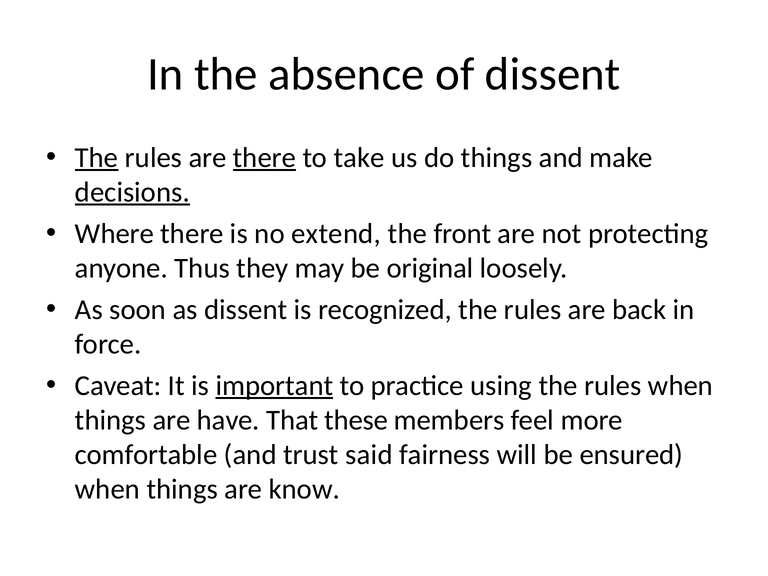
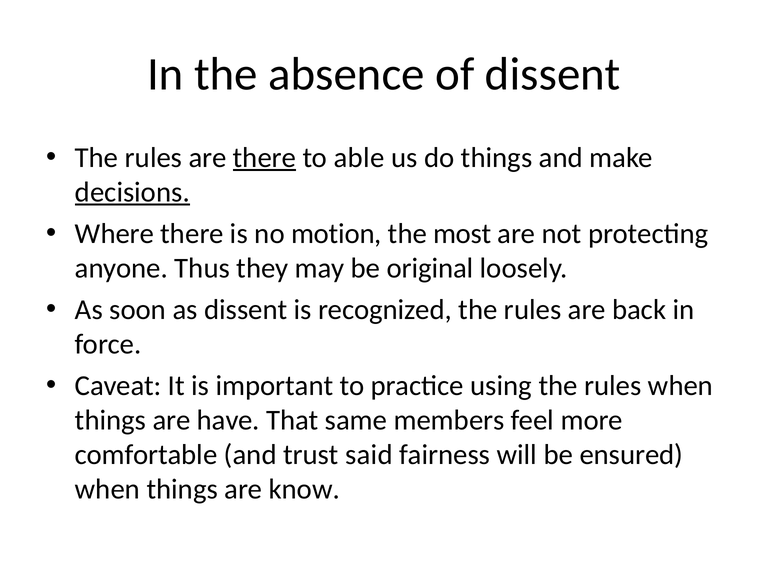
The at (97, 158) underline: present -> none
take: take -> able
extend: extend -> motion
front: front -> most
important underline: present -> none
these: these -> same
